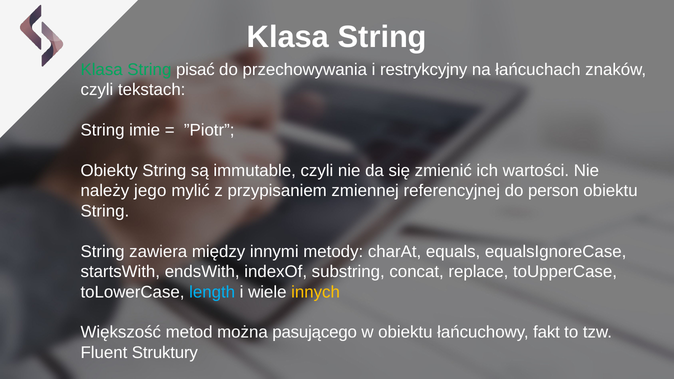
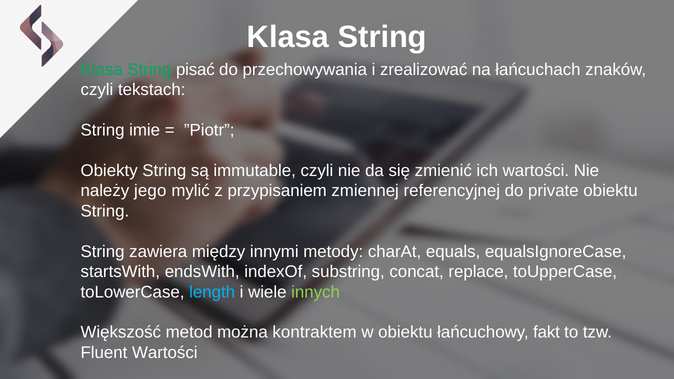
restrykcyjny: restrykcyjny -> zrealizować
person: person -> private
innych colour: yellow -> light green
pasującego: pasującego -> kontraktem
Fluent Struktury: Struktury -> Wartości
